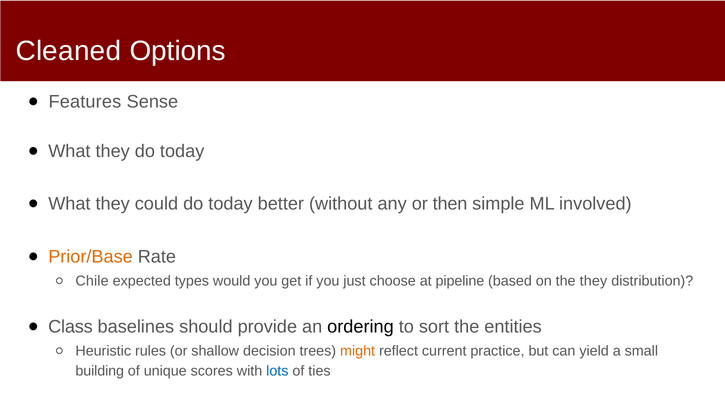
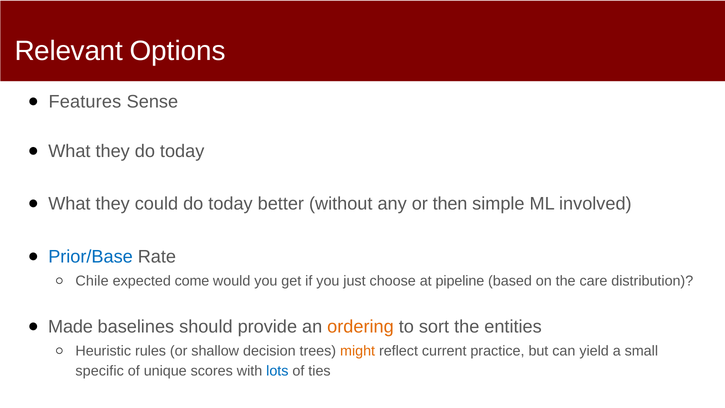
Cleaned: Cleaned -> Relevant
Prior/Base colour: orange -> blue
types: types -> come
the they: they -> care
Class: Class -> Made
ordering colour: black -> orange
building: building -> specific
